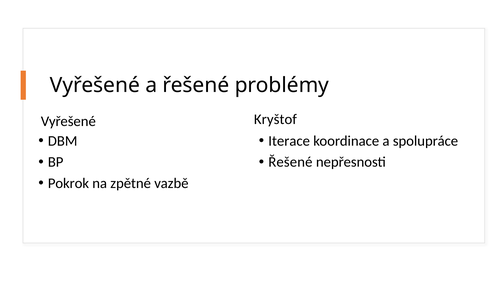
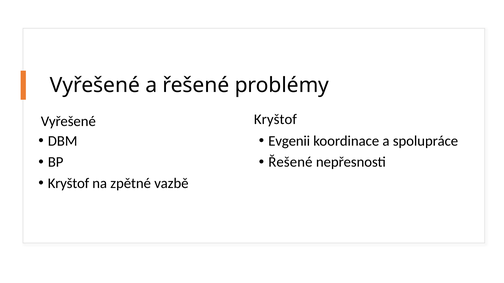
Iterace: Iterace -> Evgenii
Pokrok at (68, 183): Pokrok -> Kryštof
